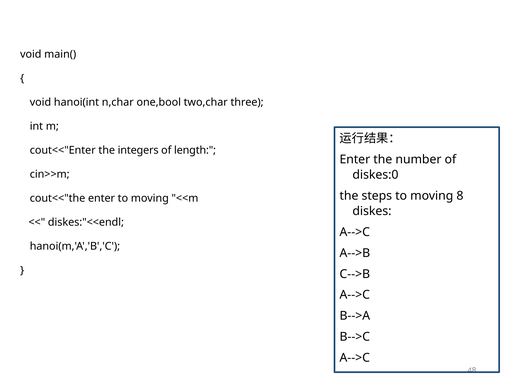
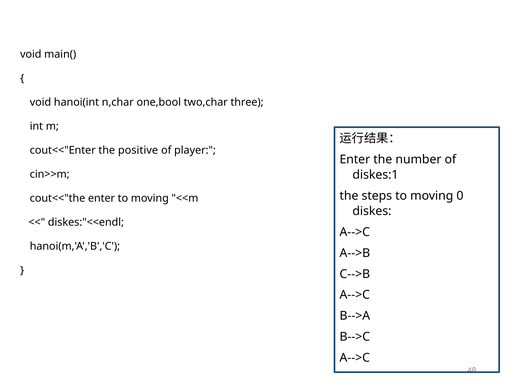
integers: integers -> positive
length: length -> player
diskes:0: diskes:0 -> diskes:1
8: 8 -> 0
